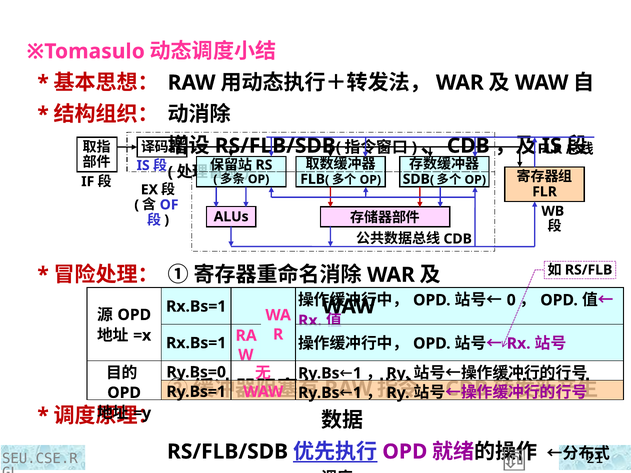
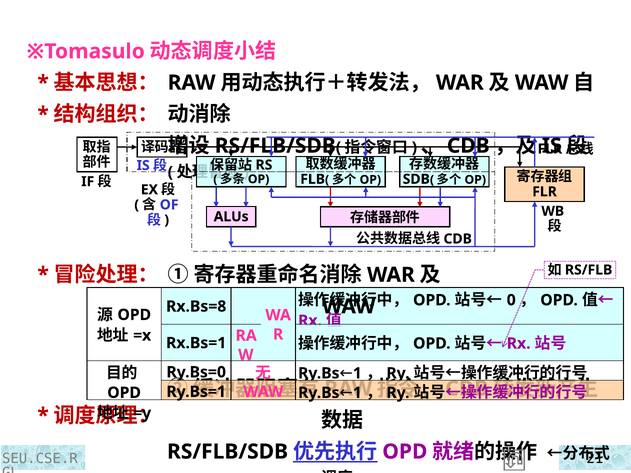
Rx.Bs=1 at (196, 307): Rx.Bs=1 -> Rx.Bs=8
